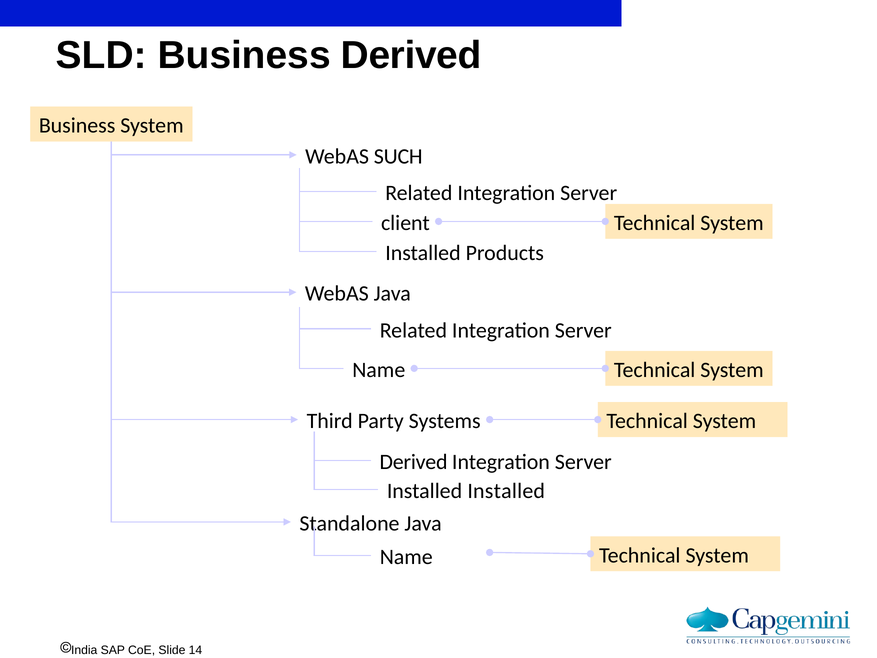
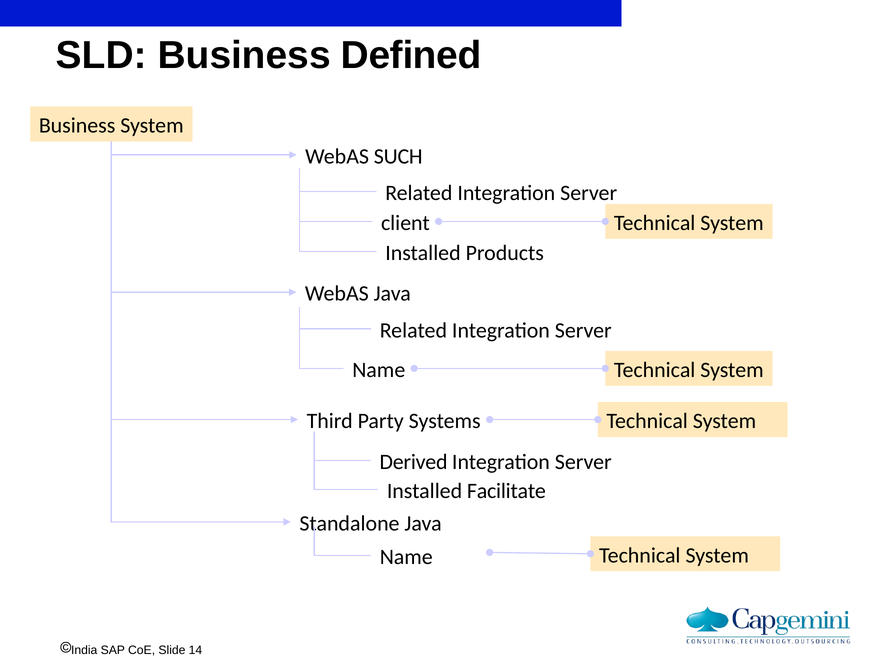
Business Derived: Derived -> Defined
Installed Installed: Installed -> Facilitate
